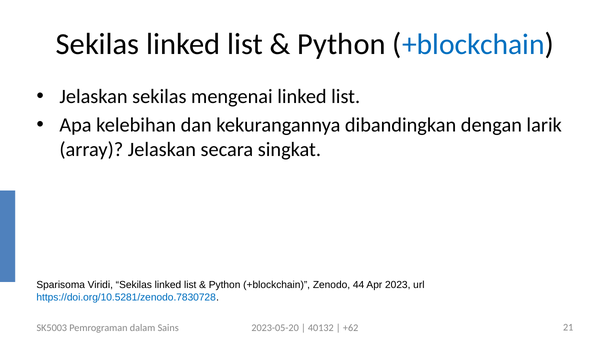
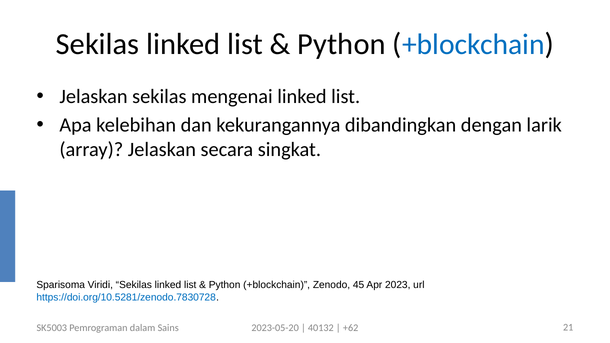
44: 44 -> 45
